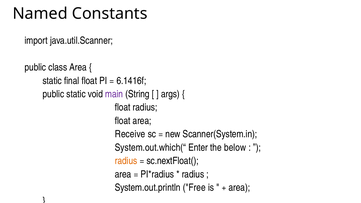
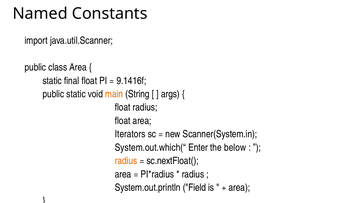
6.1416f: 6.1416f -> 9.1416f
main colour: purple -> orange
Receive: Receive -> Iterators
Free: Free -> Field
